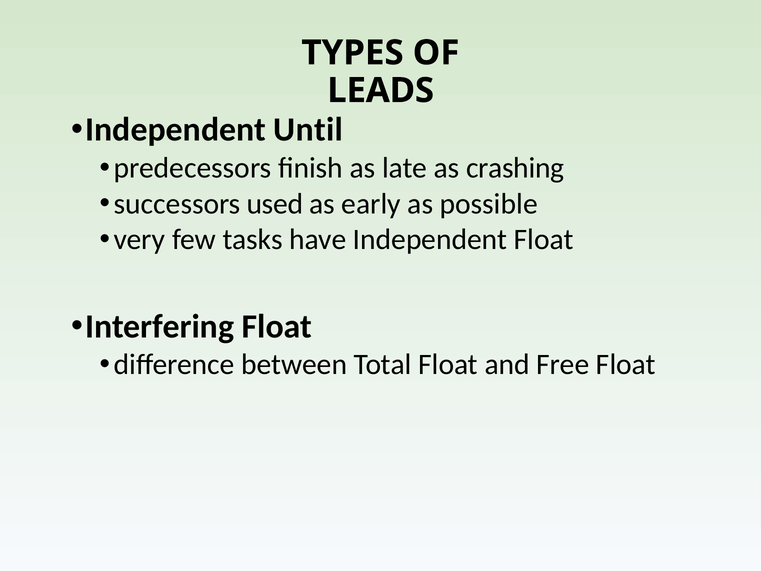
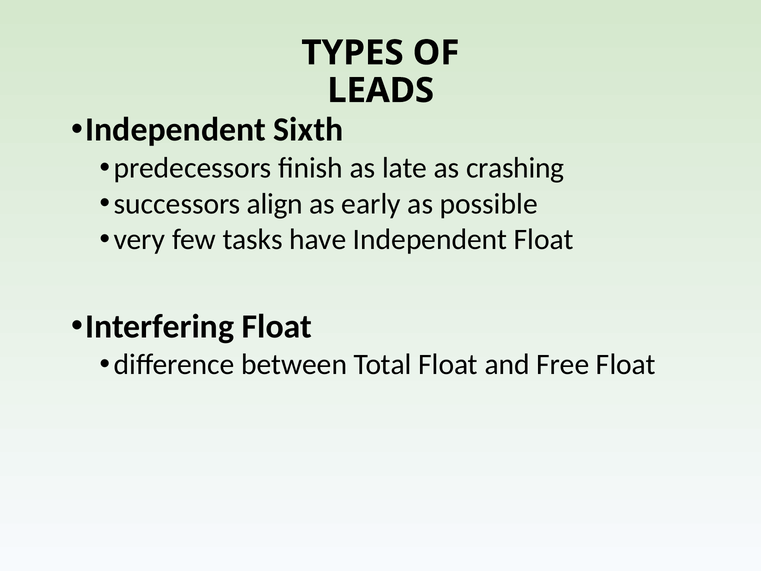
Until: Until -> Sixth
used: used -> align
